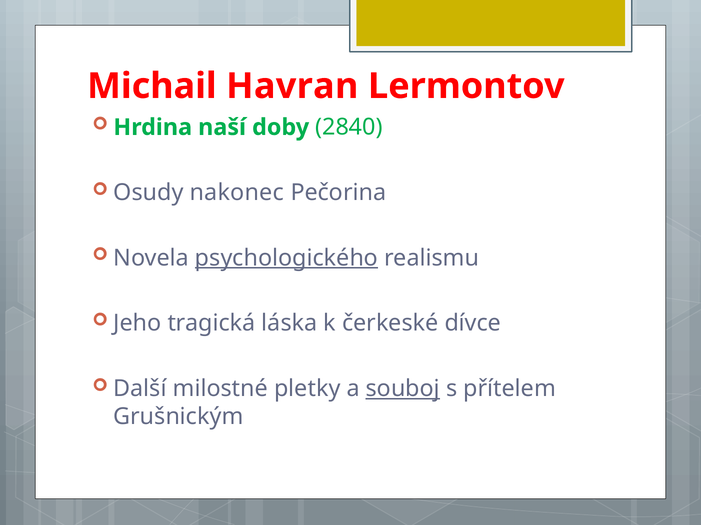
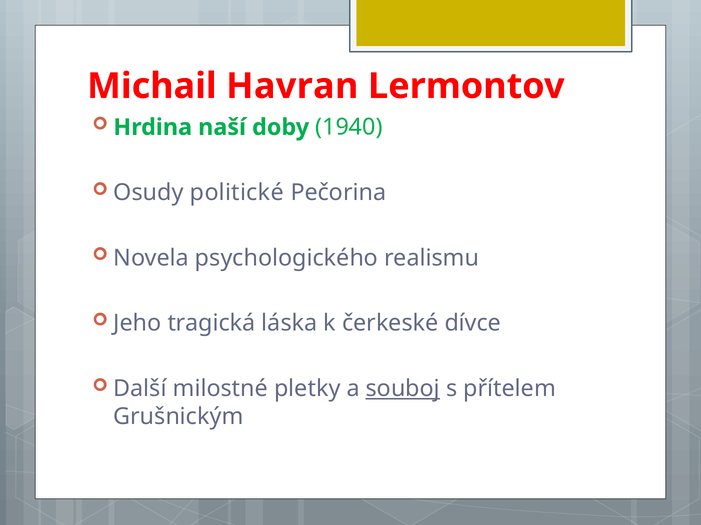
2840: 2840 -> 1940
nakonec: nakonec -> politické
psychologického underline: present -> none
